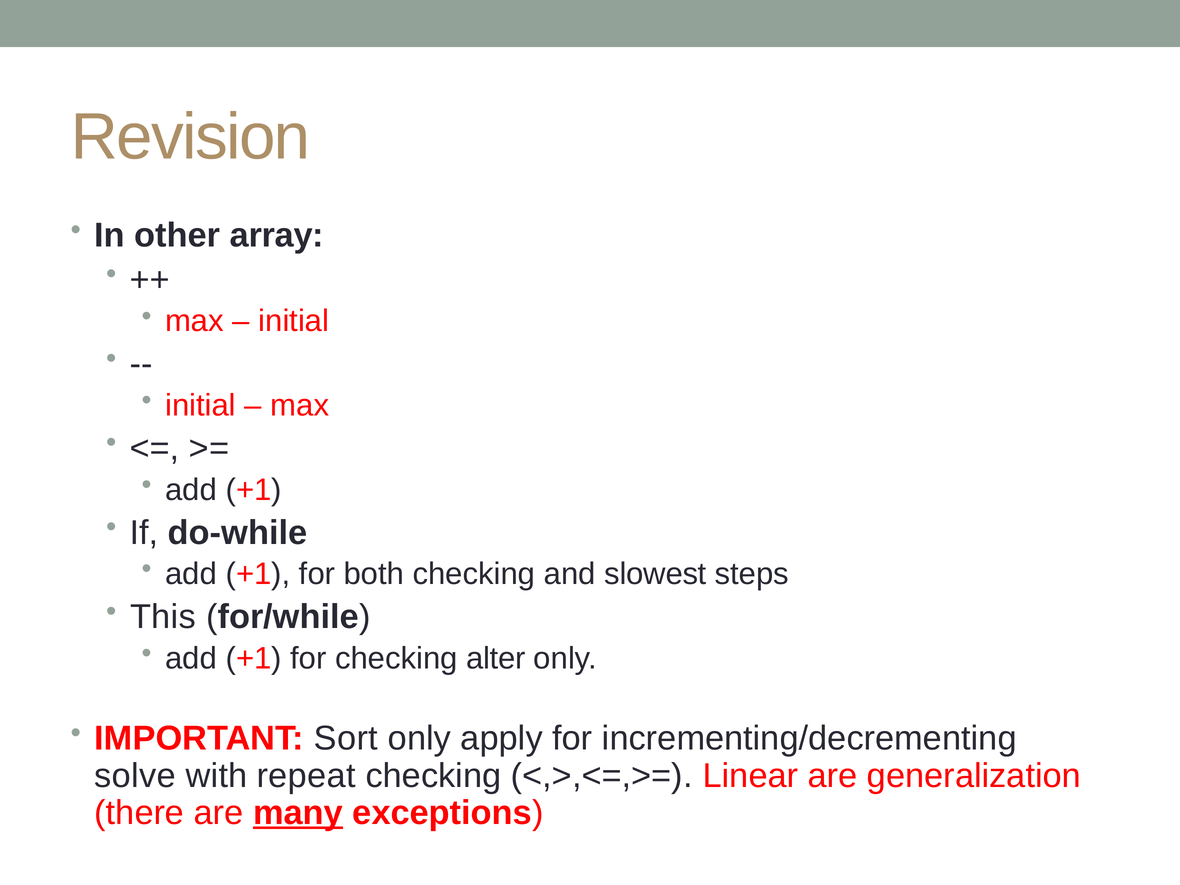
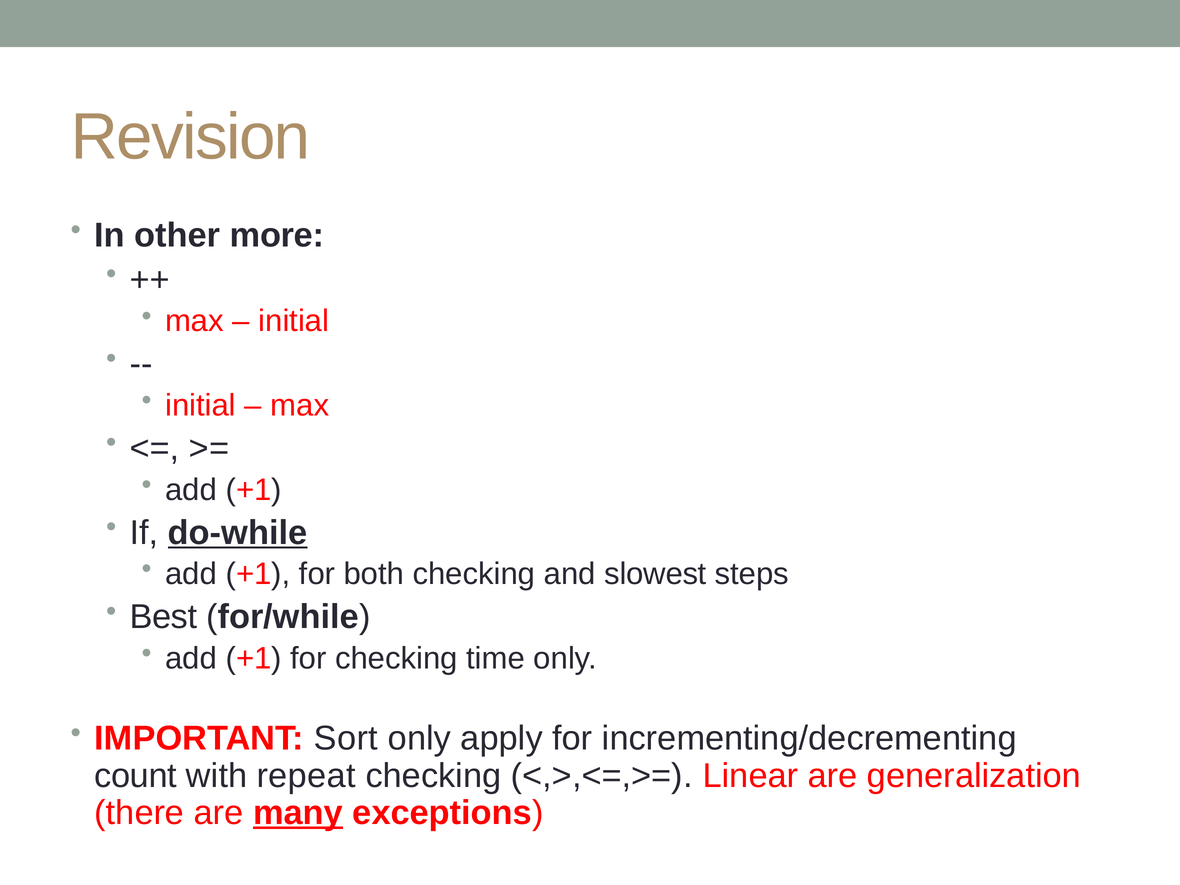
array: array -> more
do-while underline: none -> present
This: This -> Best
alter: alter -> time
solve: solve -> count
